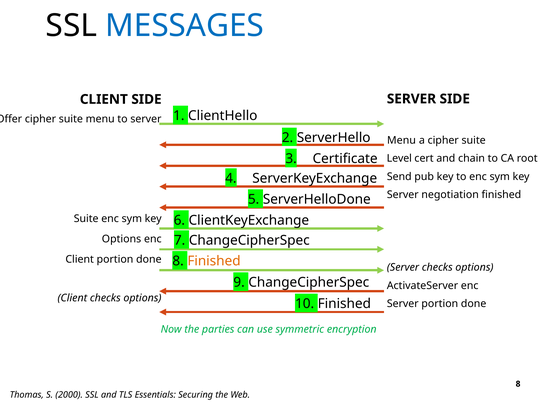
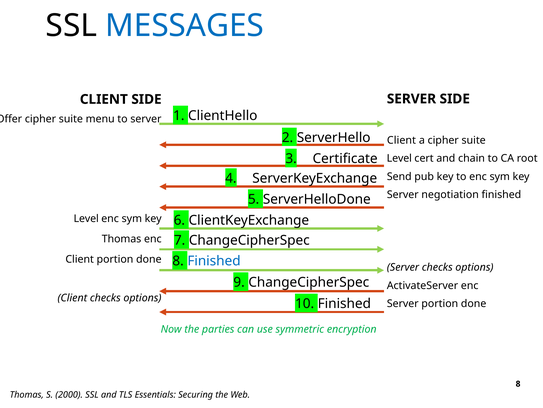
Menu at (401, 140): Menu -> Client
Suite at (86, 218): Suite -> Level
Options at (122, 239): Options -> Thomas
Finished at (214, 261) colour: orange -> blue
